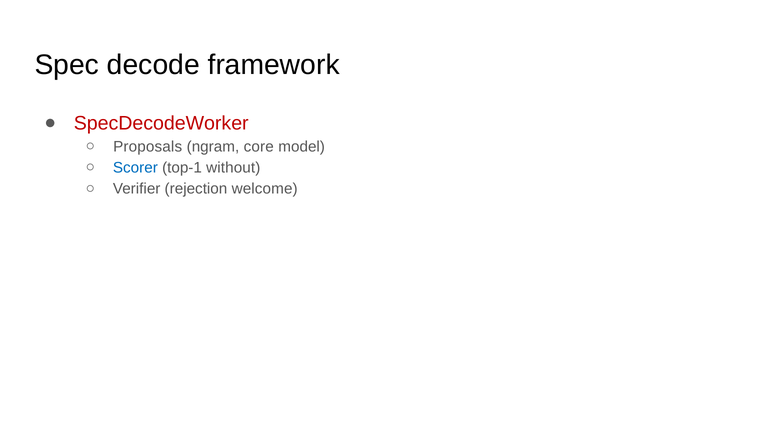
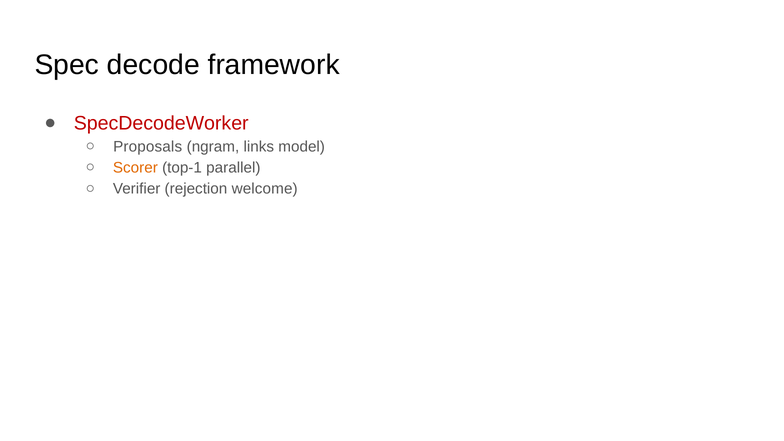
core: core -> links
Scorer colour: blue -> orange
without: without -> parallel
